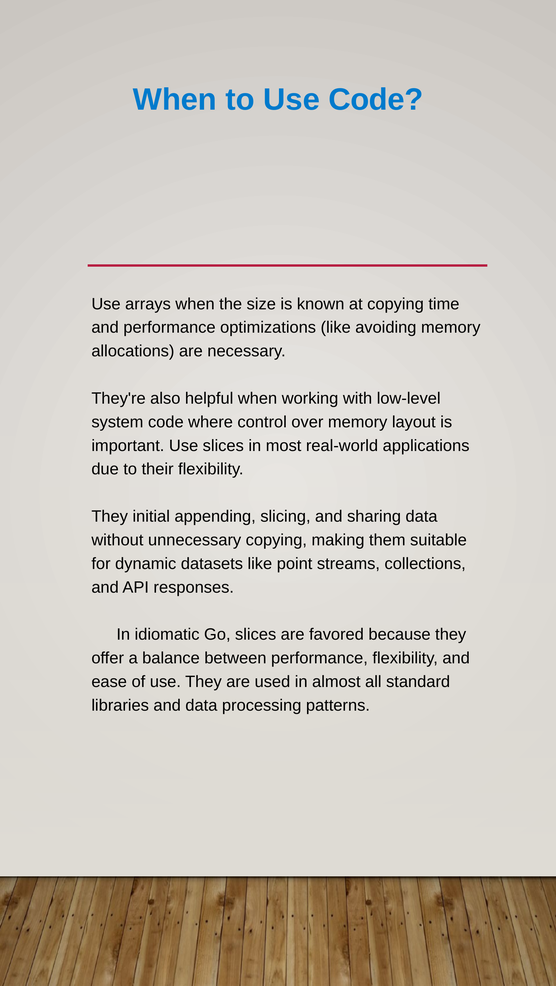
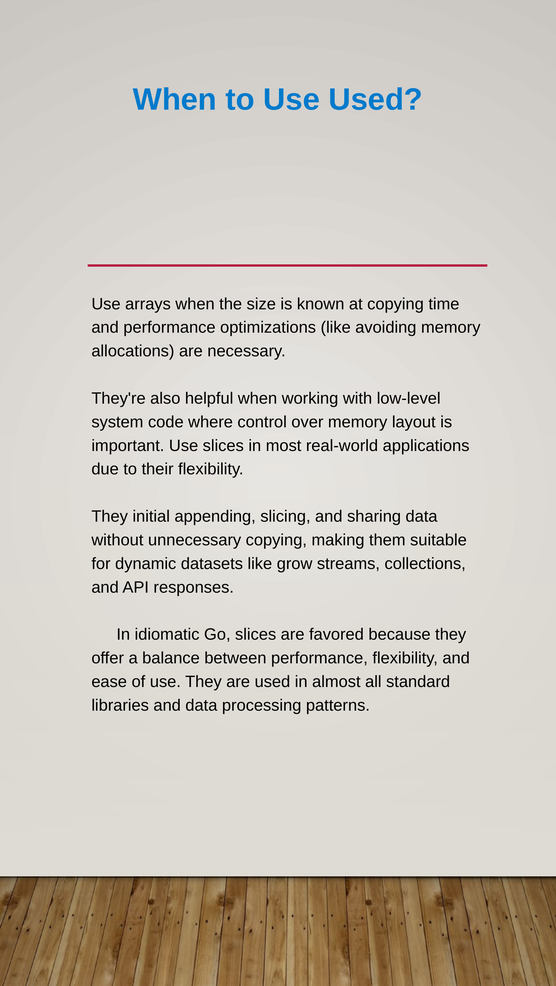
Use Code: Code -> Used
point: point -> grow
